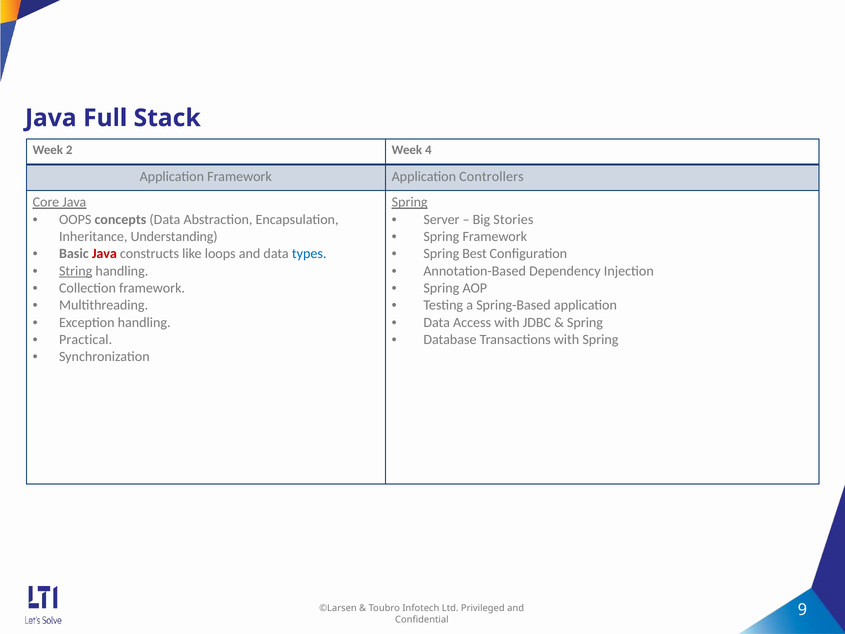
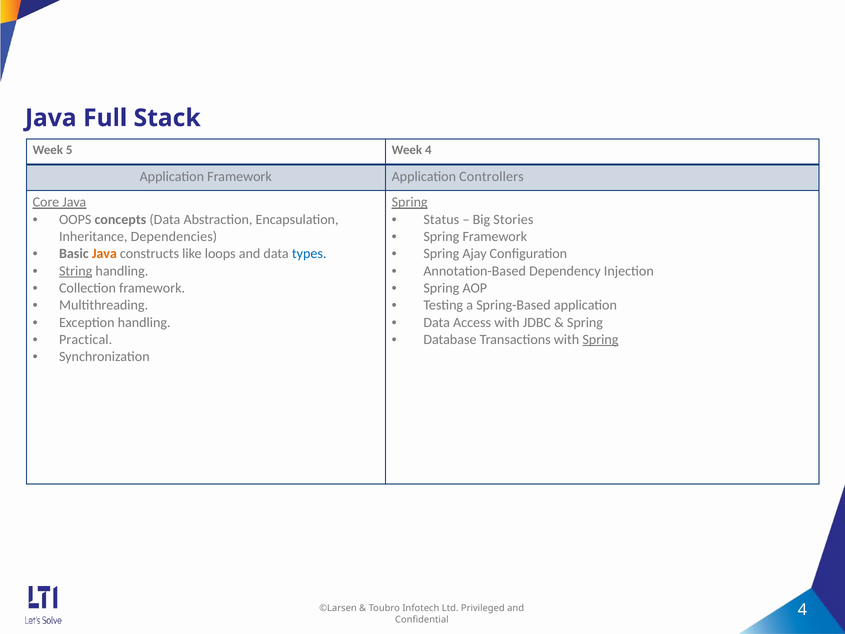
2: 2 -> 5
Server: Server -> Status
Understanding: Understanding -> Dependencies
Java at (104, 254) colour: red -> orange
Best: Best -> Ajay
Spring at (600, 339) underline: none -> present
9 at (802, 610): 9 -> 4
